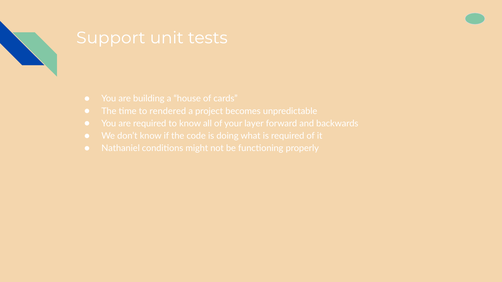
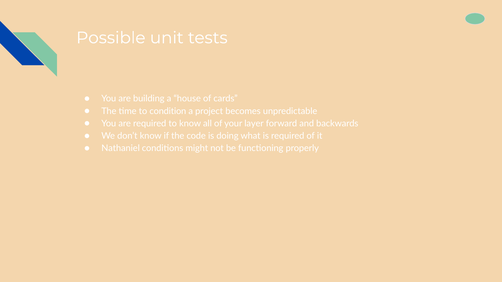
Support: Support -> Possible
rendered: rendered -> condition
